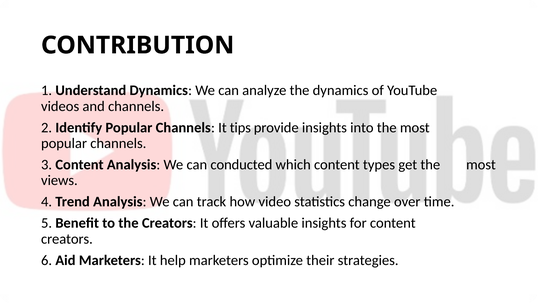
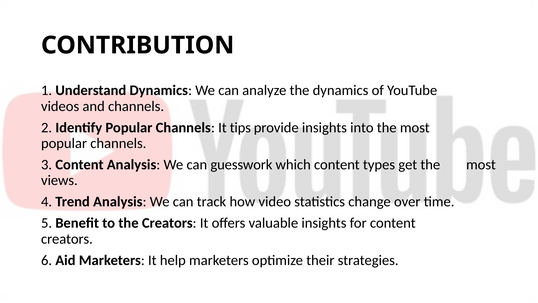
conducted: conducted -> guesswork
